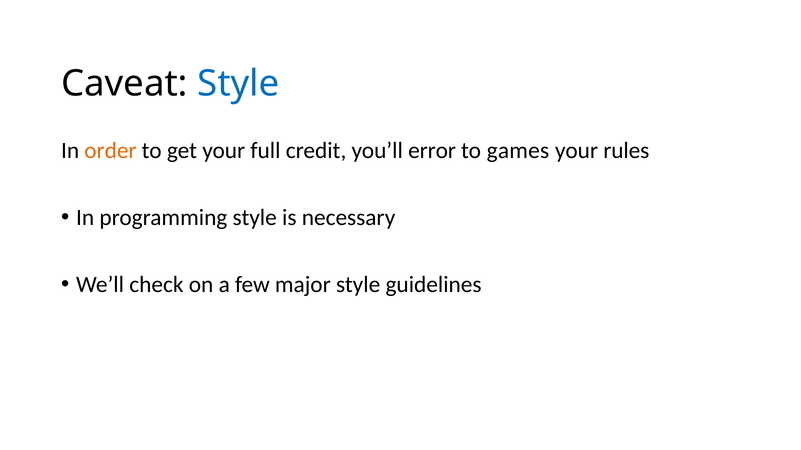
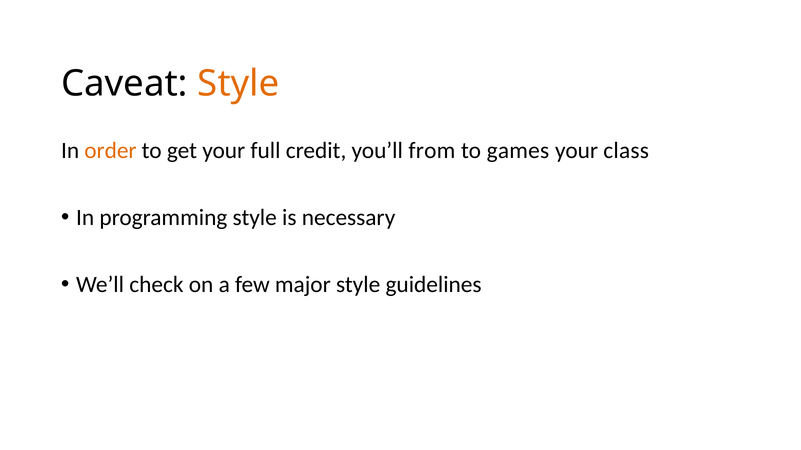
Style at (239, 84) colour: blue -> orange
error: error -> from
rules: rules -> class
